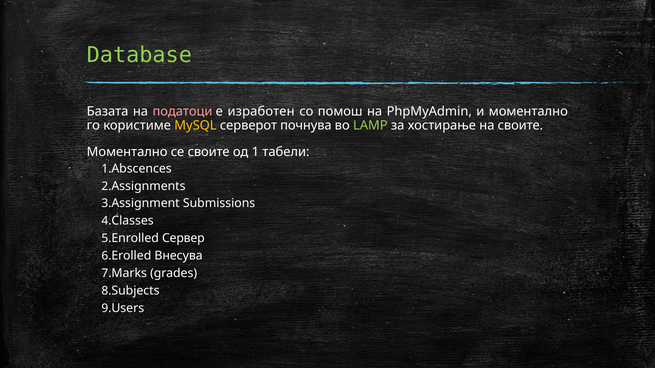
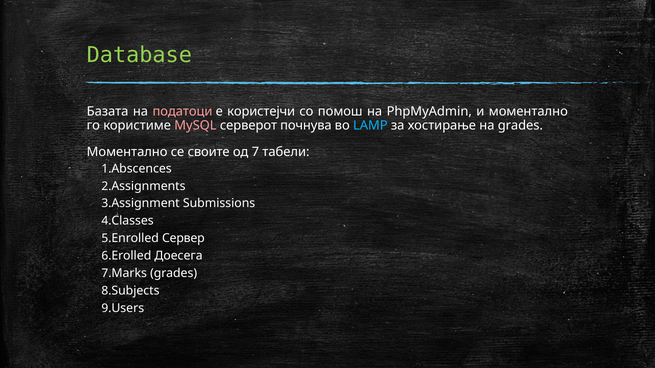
изработен: изработен -> користејчи
MySQL colour: yellow -> pink
LAMP colour: light green -> light blue
на своите: своите -> grades
1: 1 -> 7
Внесува: Внесува -> Доесега
